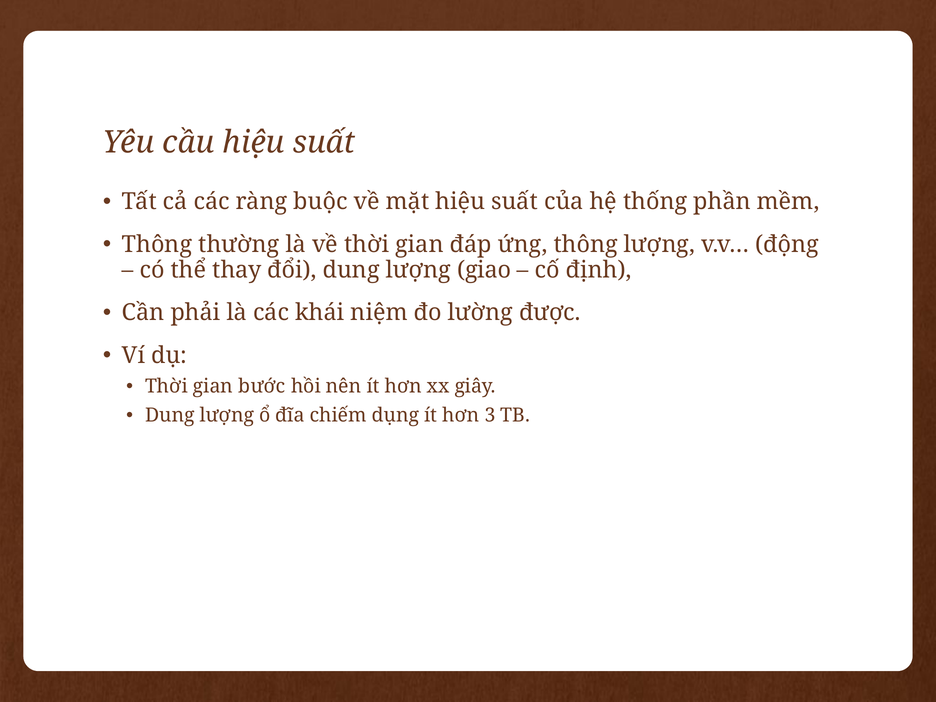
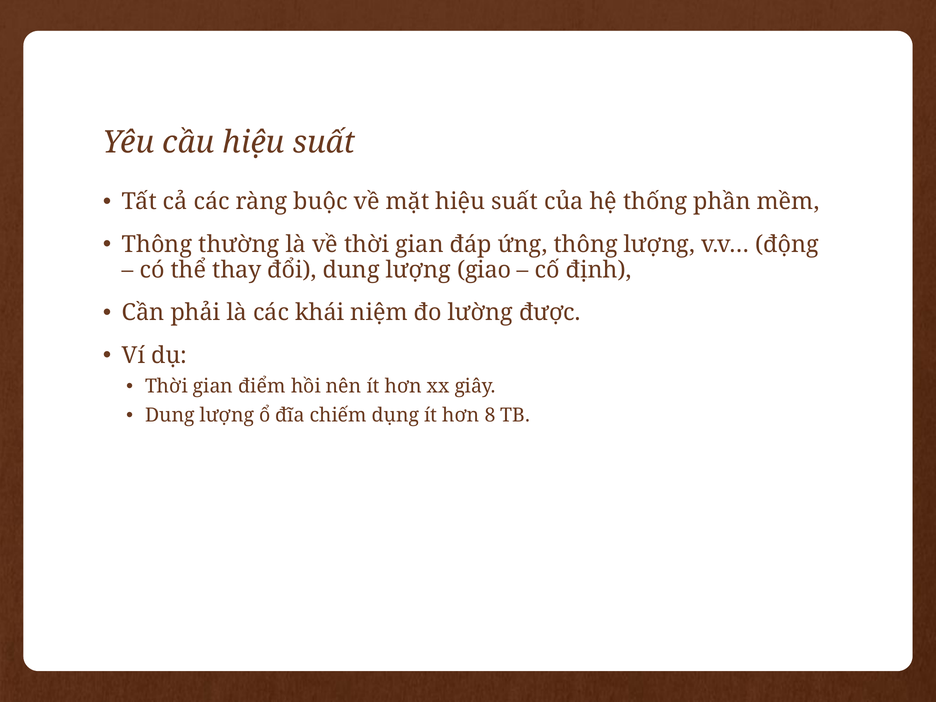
bước: bước -> điểm
3: 3 -> 8
